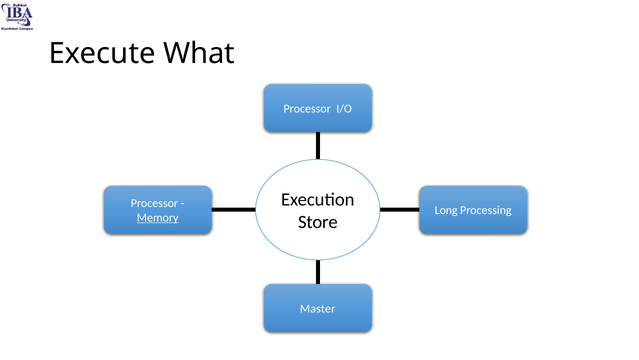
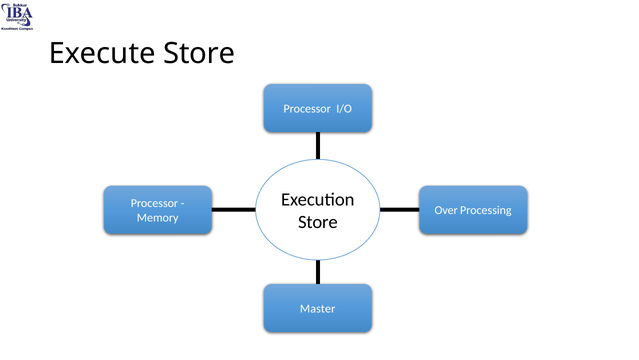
Execute What: What -> Store
Long: Long -> Over
Memory underline: present -> none
